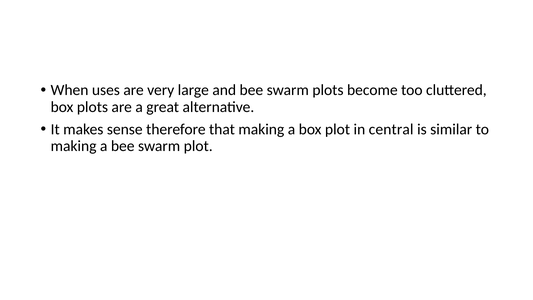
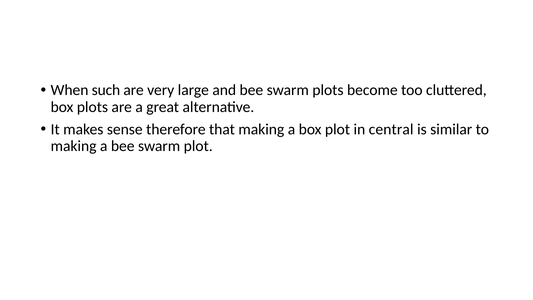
uses: uses -> such
